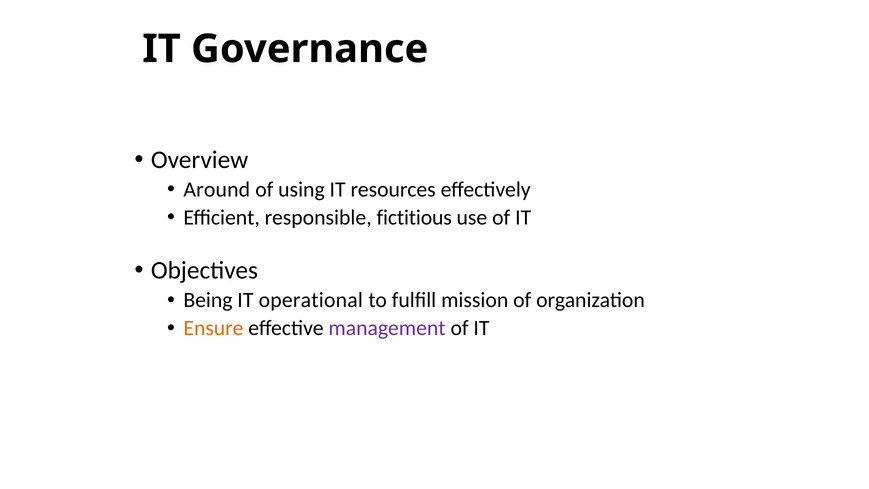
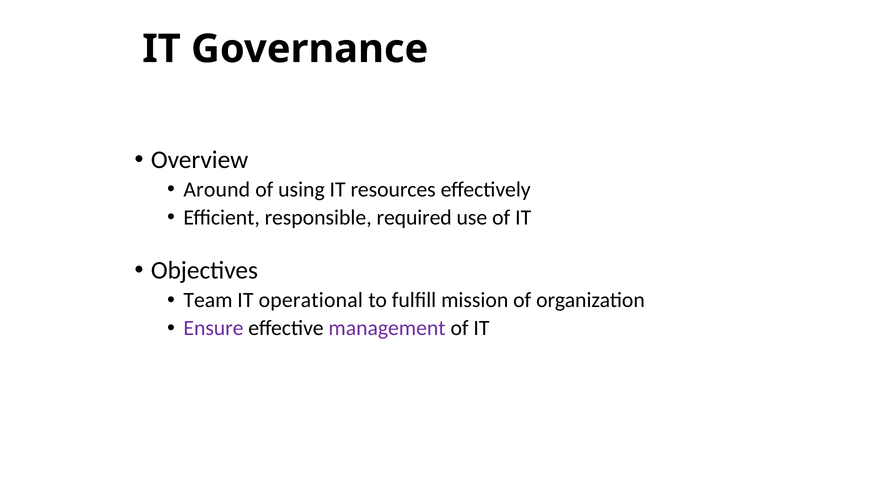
fictitious: fictitious -> required
Being: Being -> Team
Ensure colour: orange -> purple
